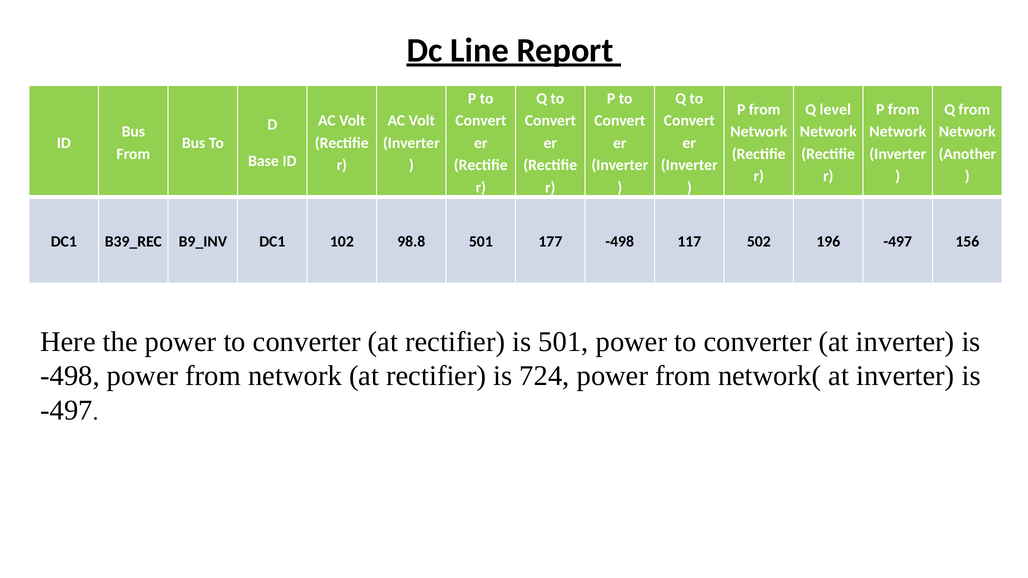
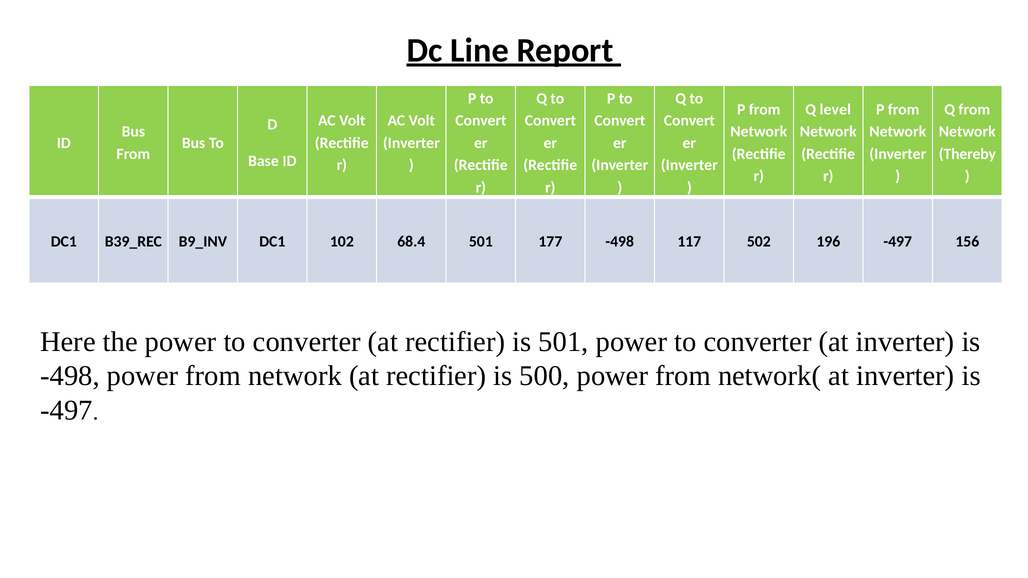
Another: Another -> Thereby
98.8: 98.8 -> 68.4
724: 724 -> 500
